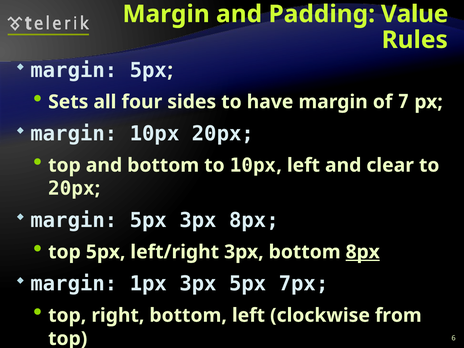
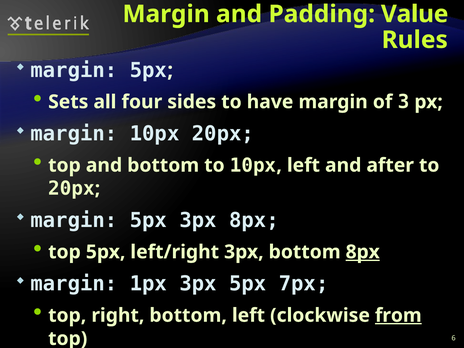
7: 7 -> 3
clear: clear -> after
from underline: none -> present
